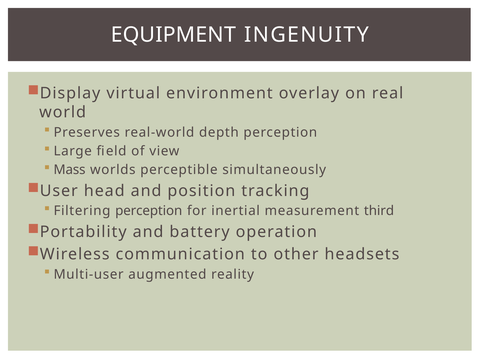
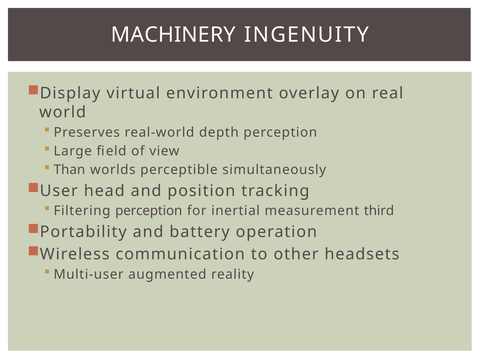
EQUIPMENT: EQUIPMENT -> MACHINERY
Mass: Mass -> Than
